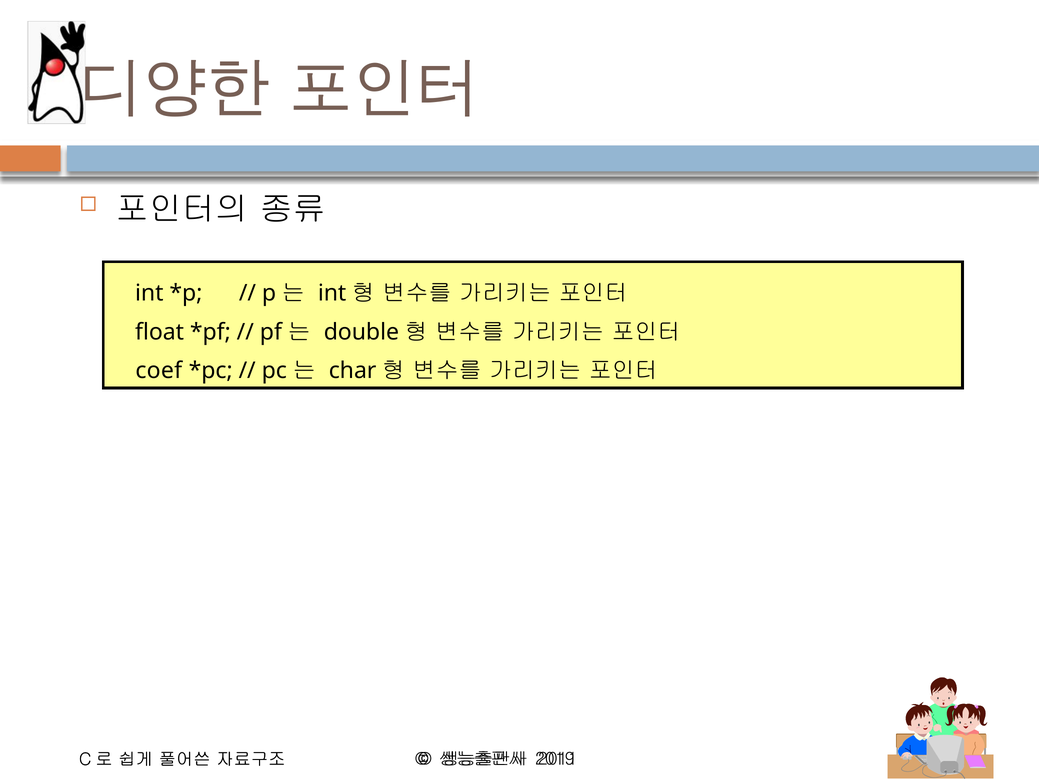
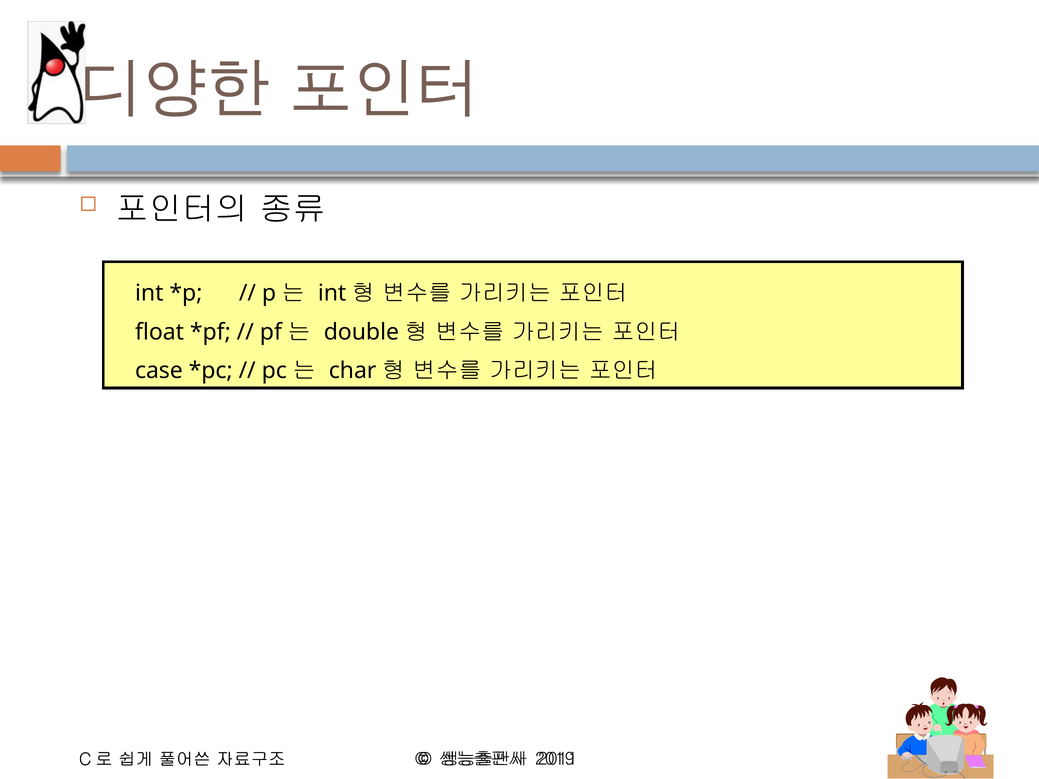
coef: coef -> case
